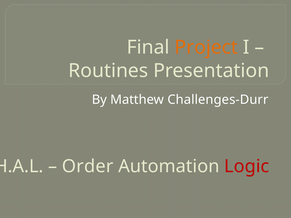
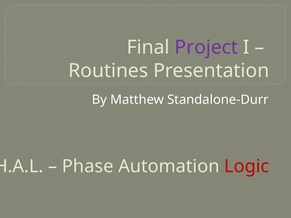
Project colour: orange -> purple
Challenges-Durr: Challenges-Durr -> Standalone-Durr
Order: Order -> Phase
